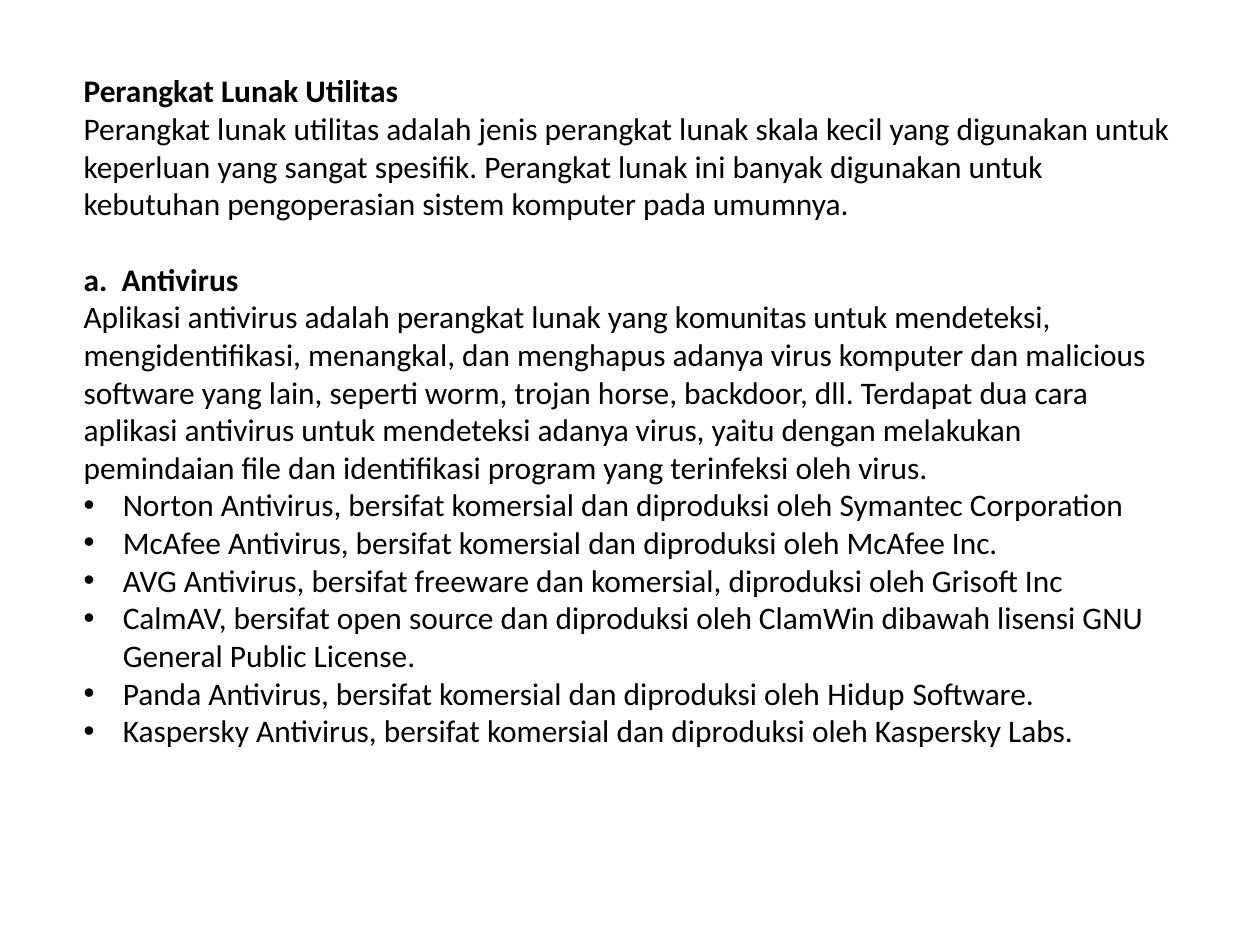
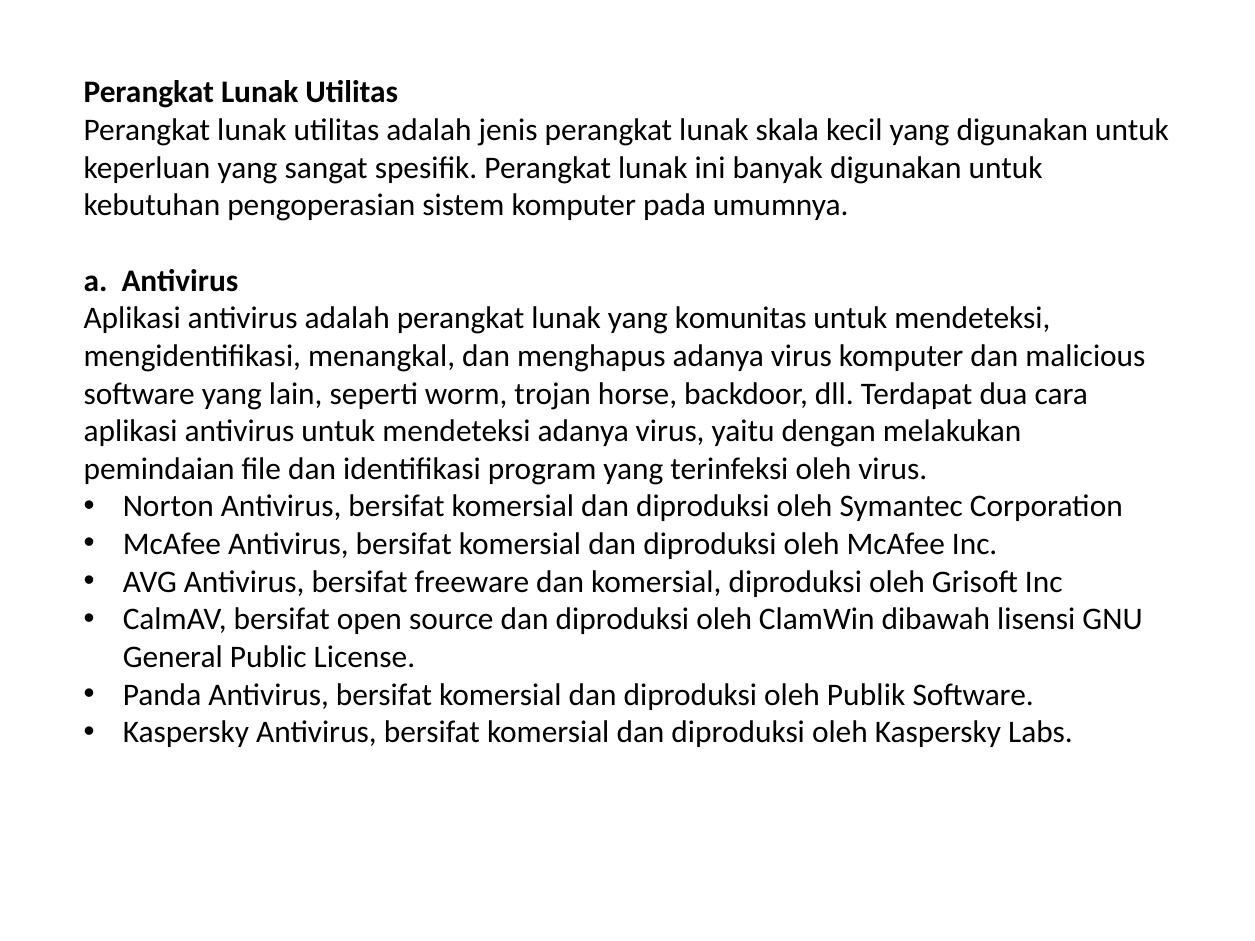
Hidup: Hidup -> Publik
